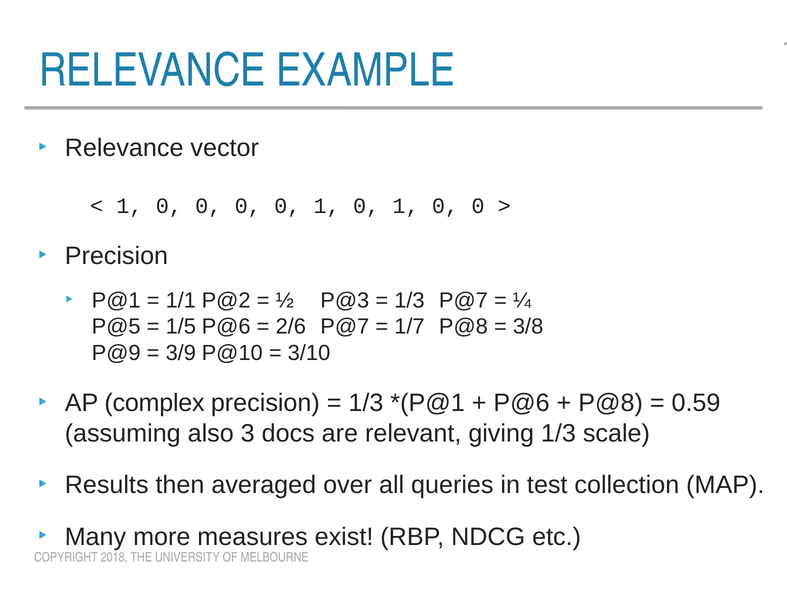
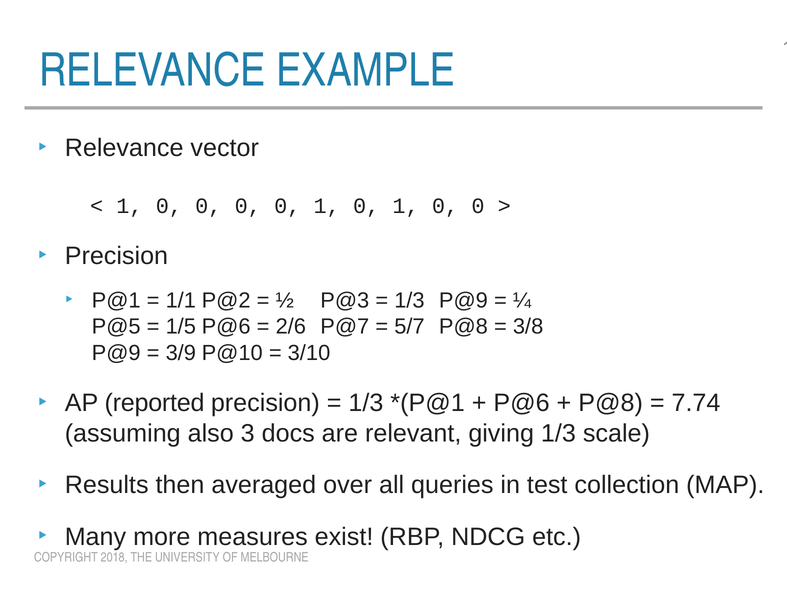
1/3 P@7: P@7 -> P@9
1/7: 1/7 -> 5/7
complex: complex -> reported
0.59: 0.59 -> 7.74
